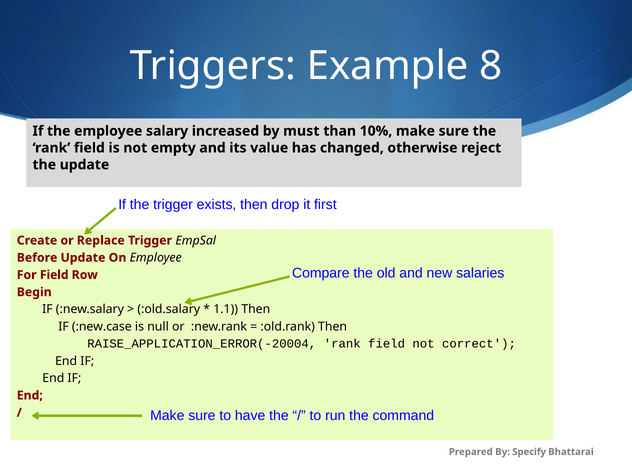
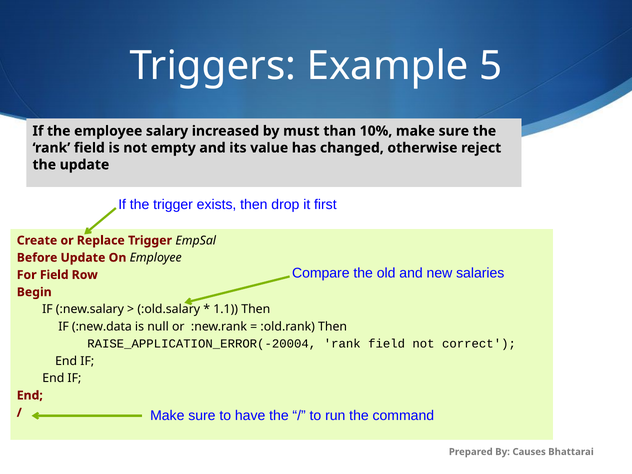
8: 8 -> 5
:new.case: :new.case -> :new.data
Specify: Specify -> Causes
